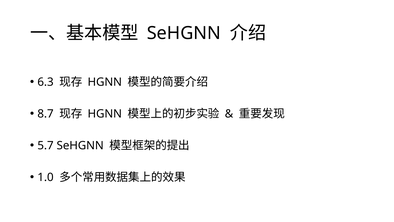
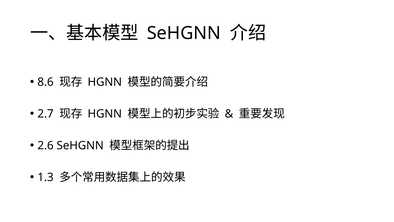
6.3: 6.3 -> 8.6
8.7: 8.7 -> 2.7
5.7: 5.7 -> 2.6
1.0: 1.0 -> 1.3
